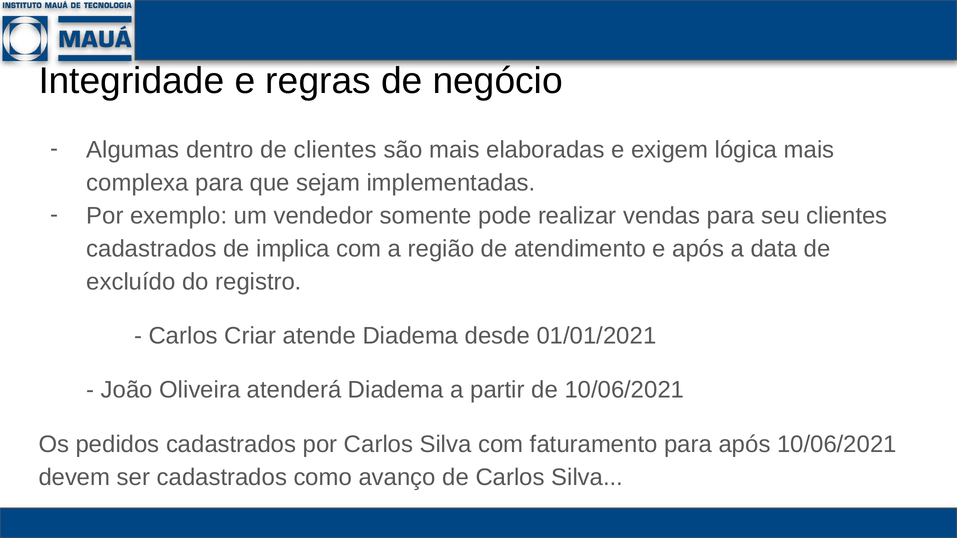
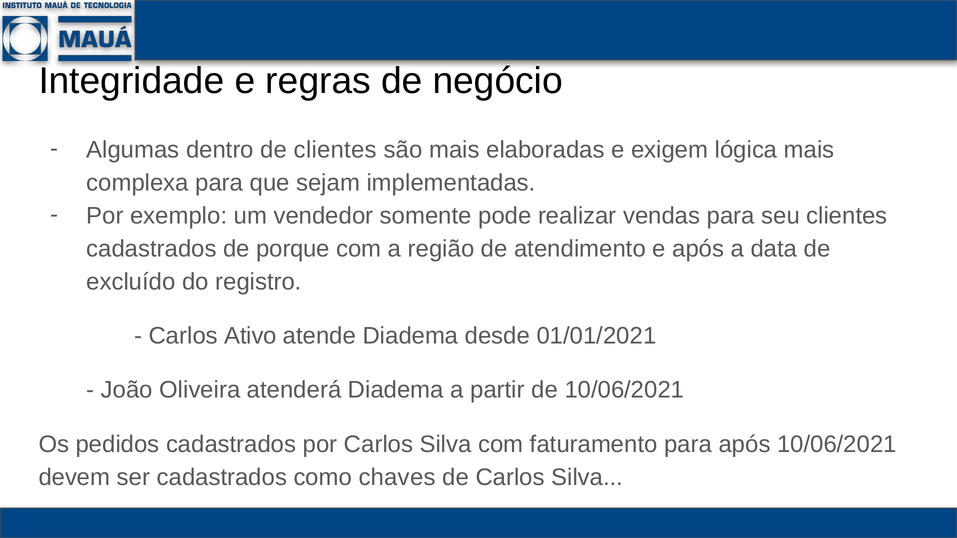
implica: implica -> porque
Criar: Criar -> Ativo
avanço: avanço -> chaves
